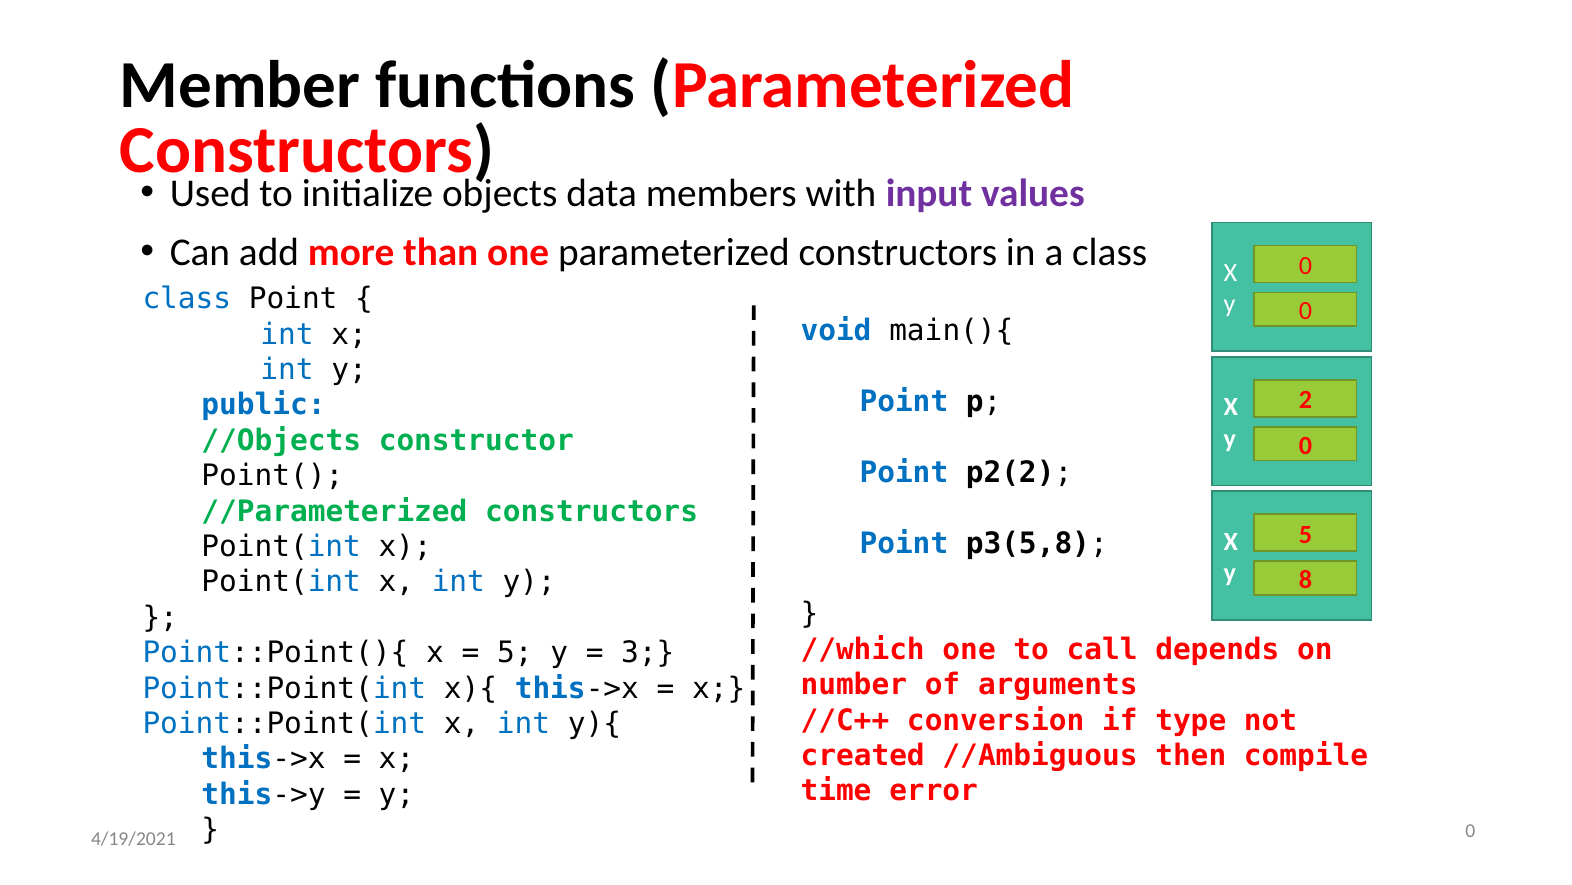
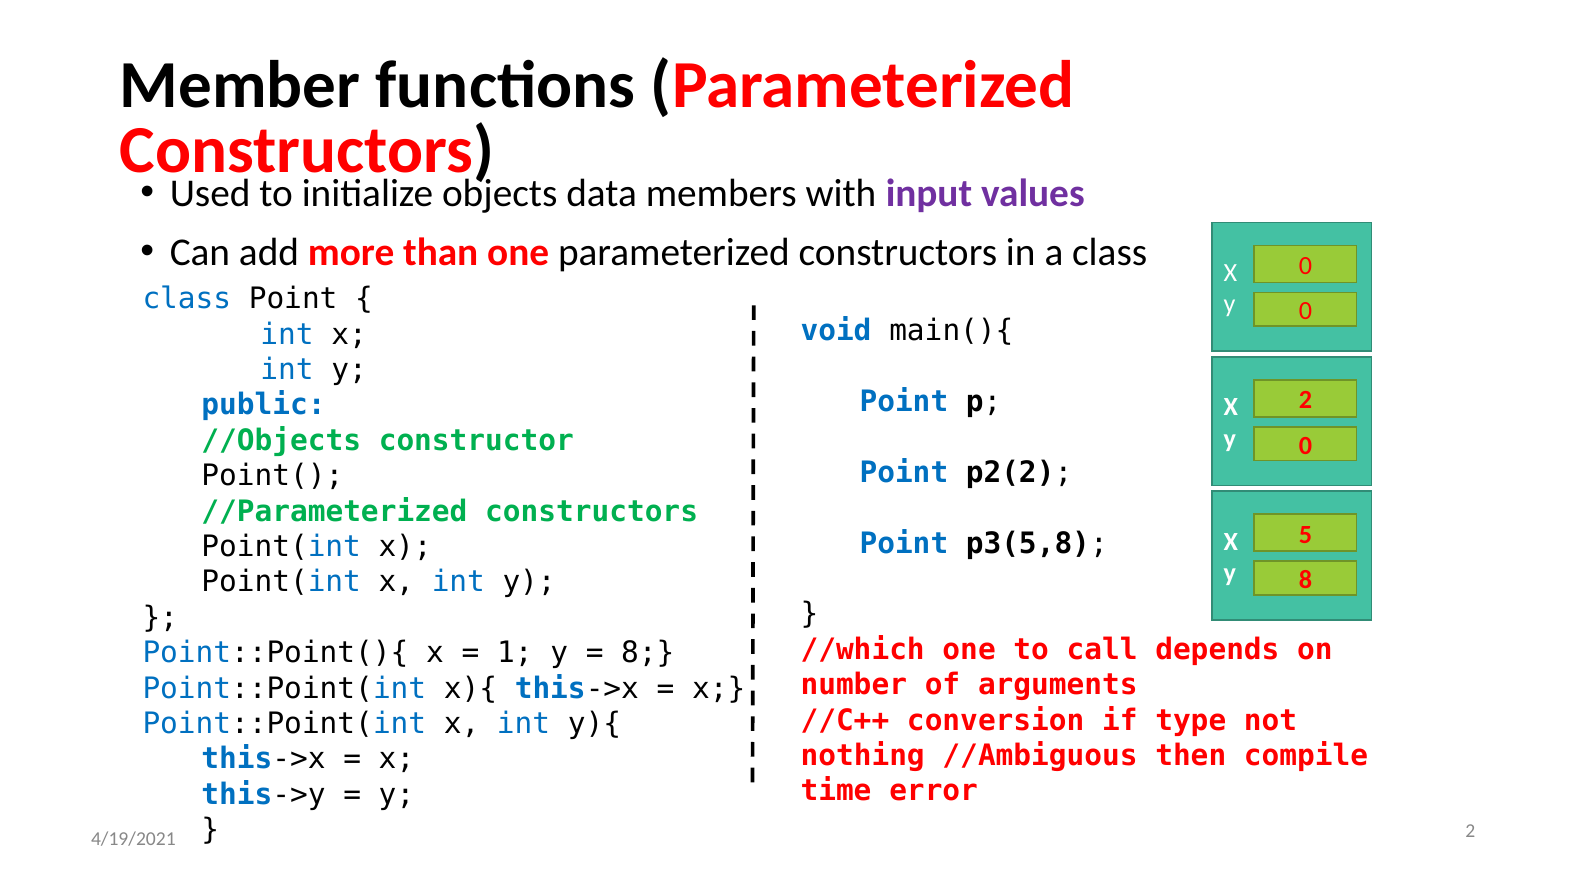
5 at (515, 652): 5 -> 1
3 at (648, 652): 3 -> 8
created: created -> nothing
4/19/2021 0: 0 -> 2
